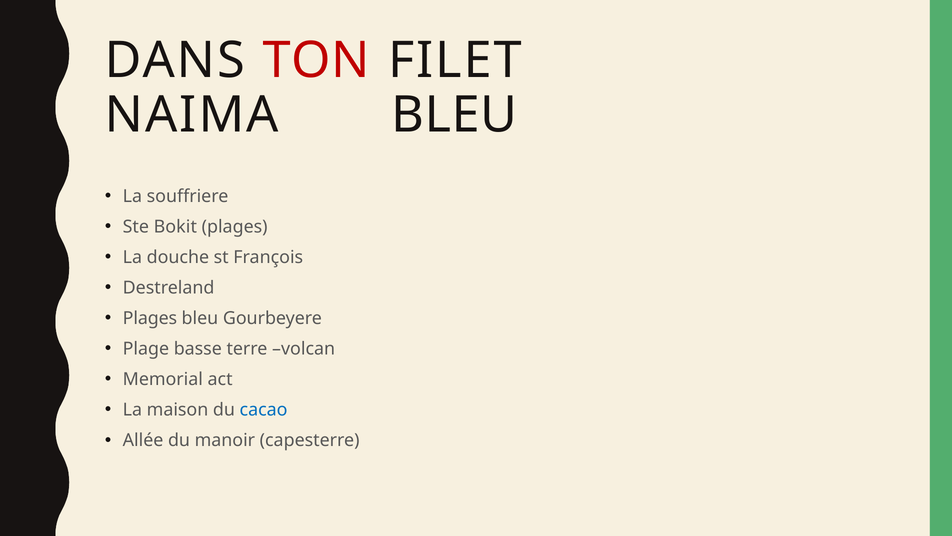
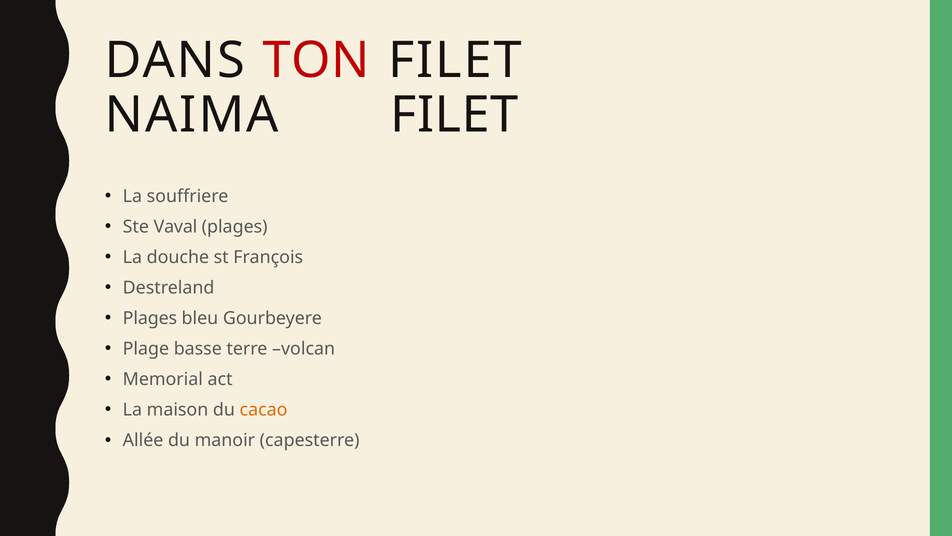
NAIMA BLEU: BLEU -> FILET
Bokit: Bokit -> Vaval
cacao colour: blue -> orange
